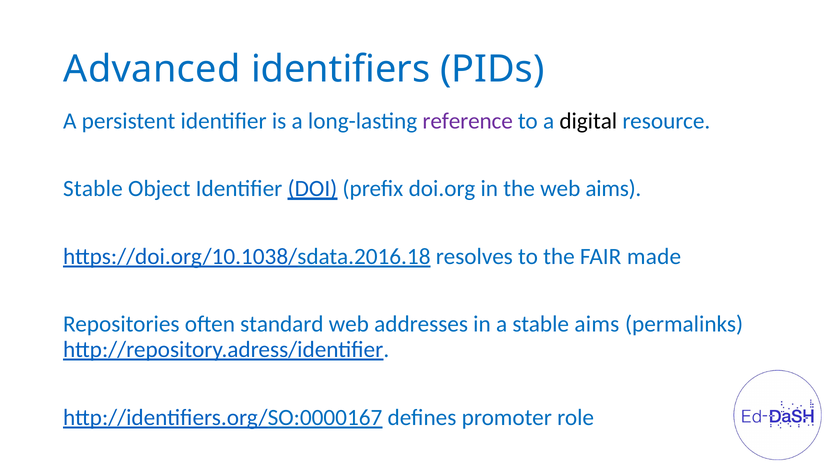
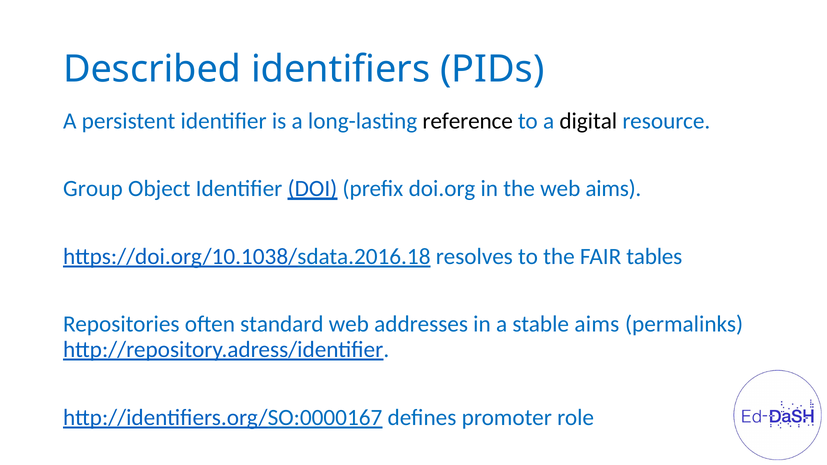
Advanced: Advanced -> Described
reference colour: purple -> black
Stable at (93, 189): Stable -> Group
made: made -> tables
